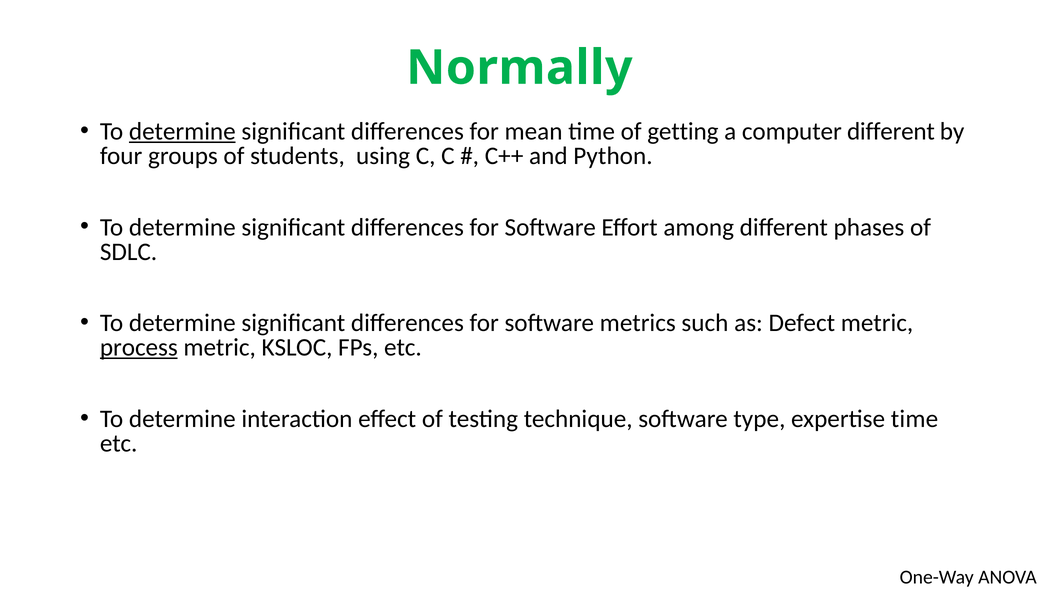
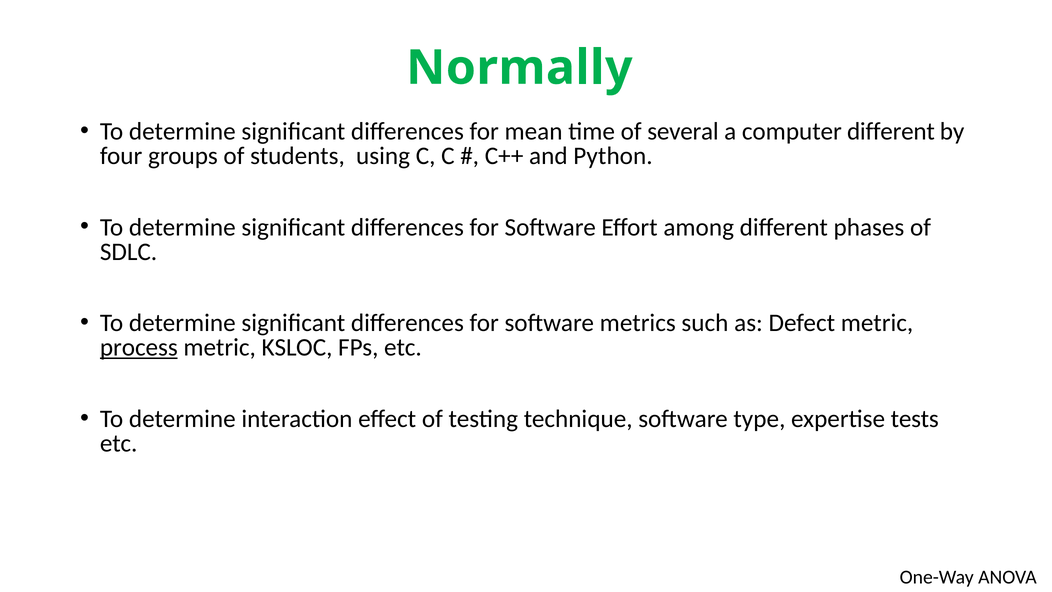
determine at (182, 131) underline: present -> none
getting: getting -> several
expertise time: time -> tests
